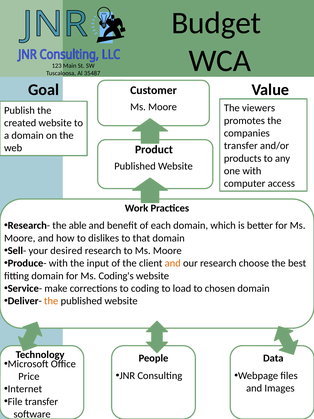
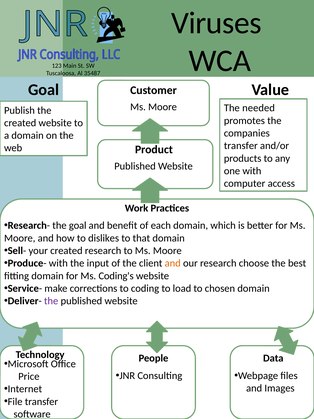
Budget: Budget -> Viruses
viewers: viewers -> needed
the able: able -> goal
your desired: desired -> created
the at (51, 301) colour: orange -> purple
